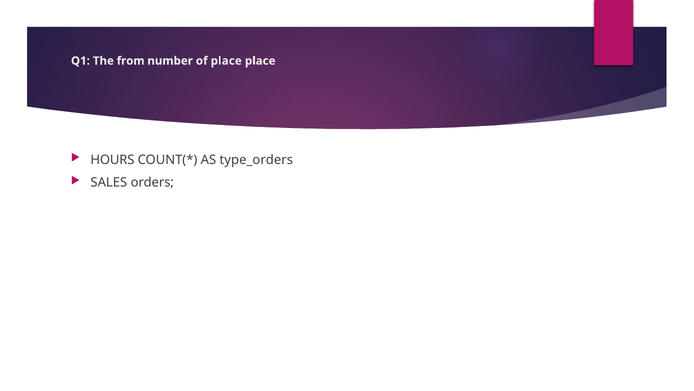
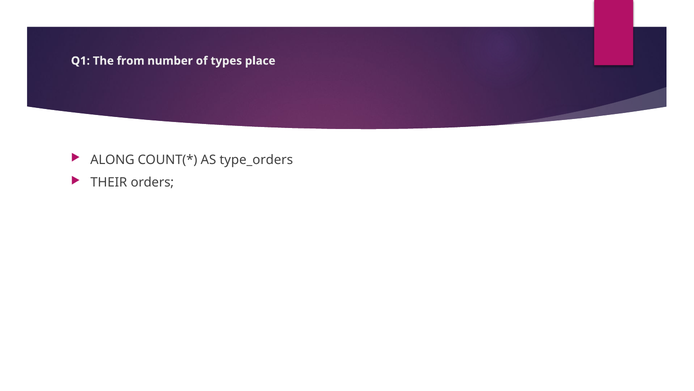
of place: place -> types
HOURS: HOURS -> ALONG
SALES: SALES -> THEIR
